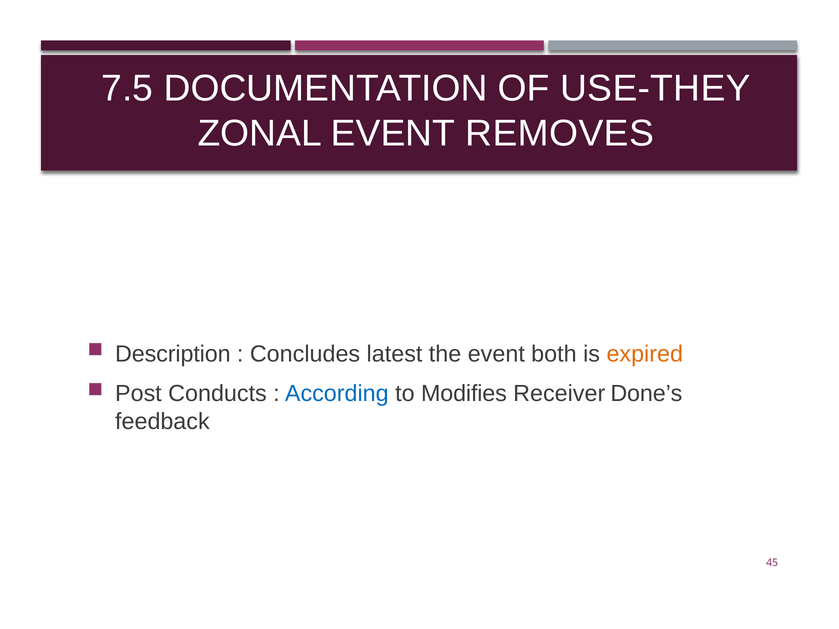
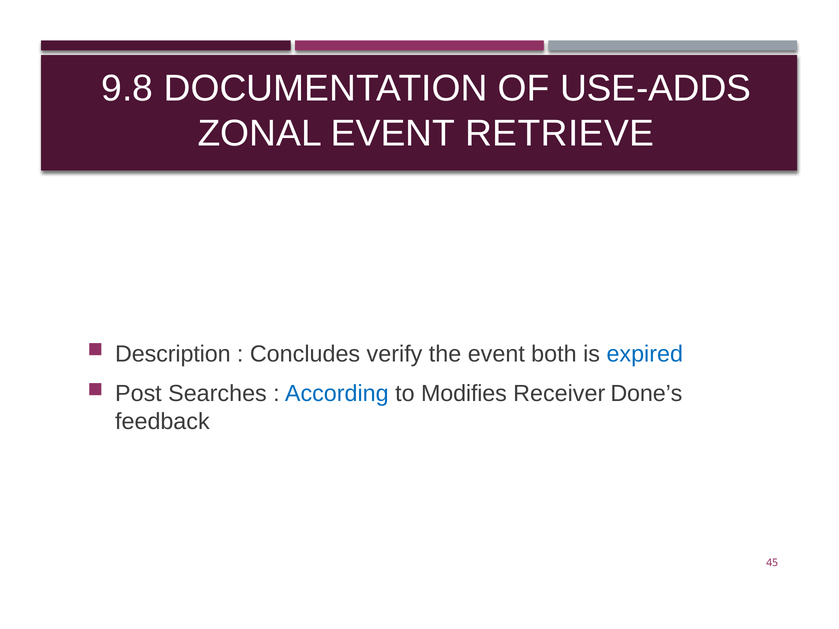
7.5: 7.5 -> 9.8
USE-THEY: USE-THEY -> USE-ADDS
REMOVES: REMOVES -> RETRIEVE
latest: latest -> verify
expired colour: orange -> blue
Conducts: Conducts -> Searches
